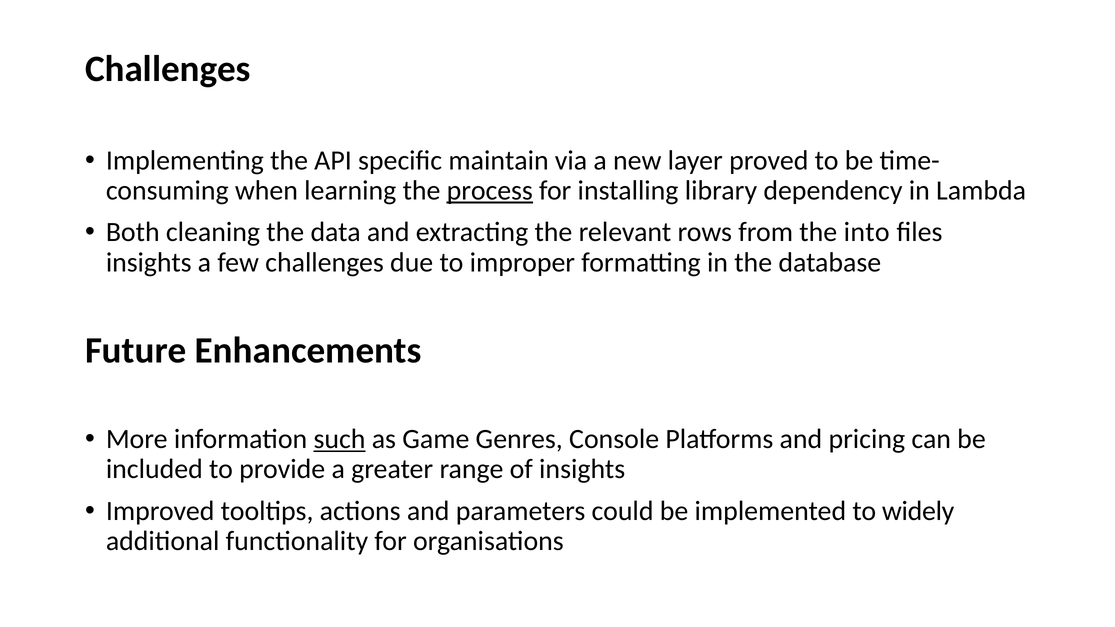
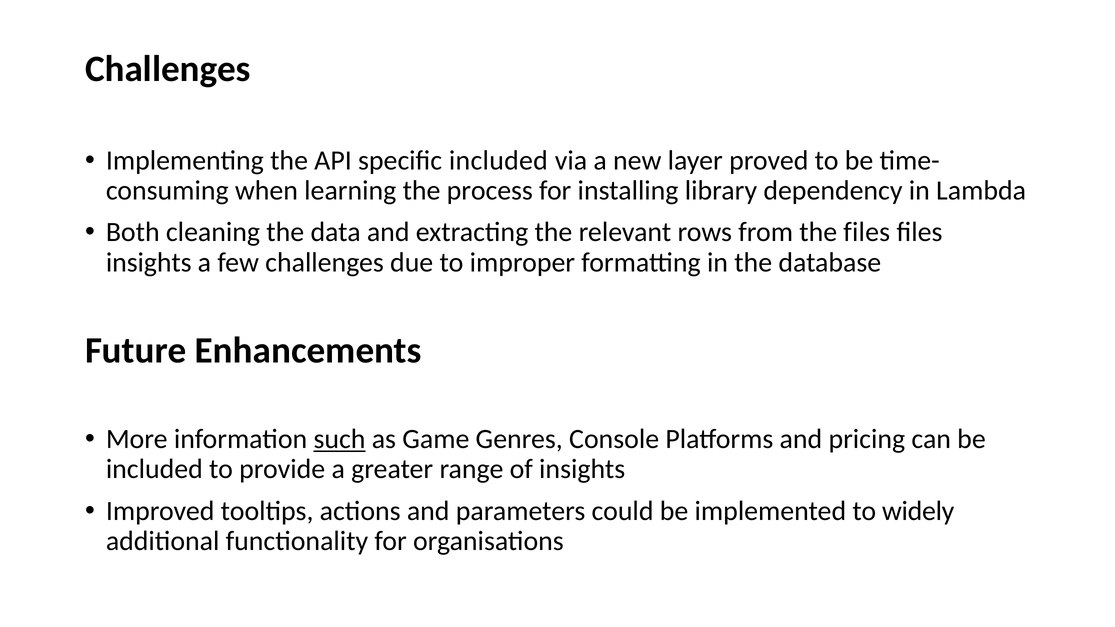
specific maintain: maintain -> included
process underline: present -> none
the into: into -> files
